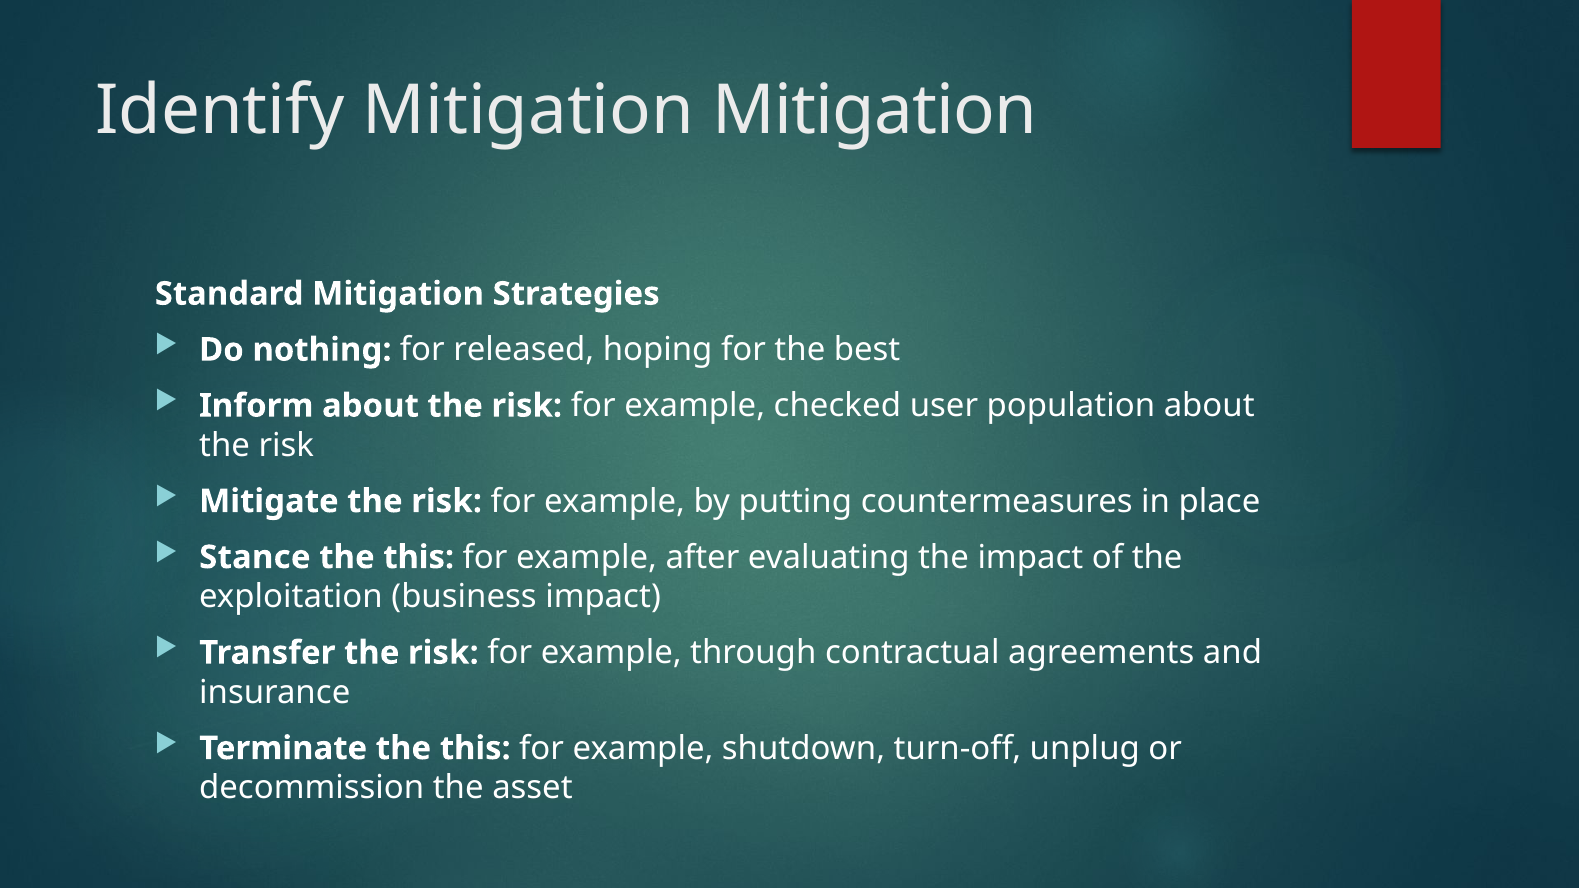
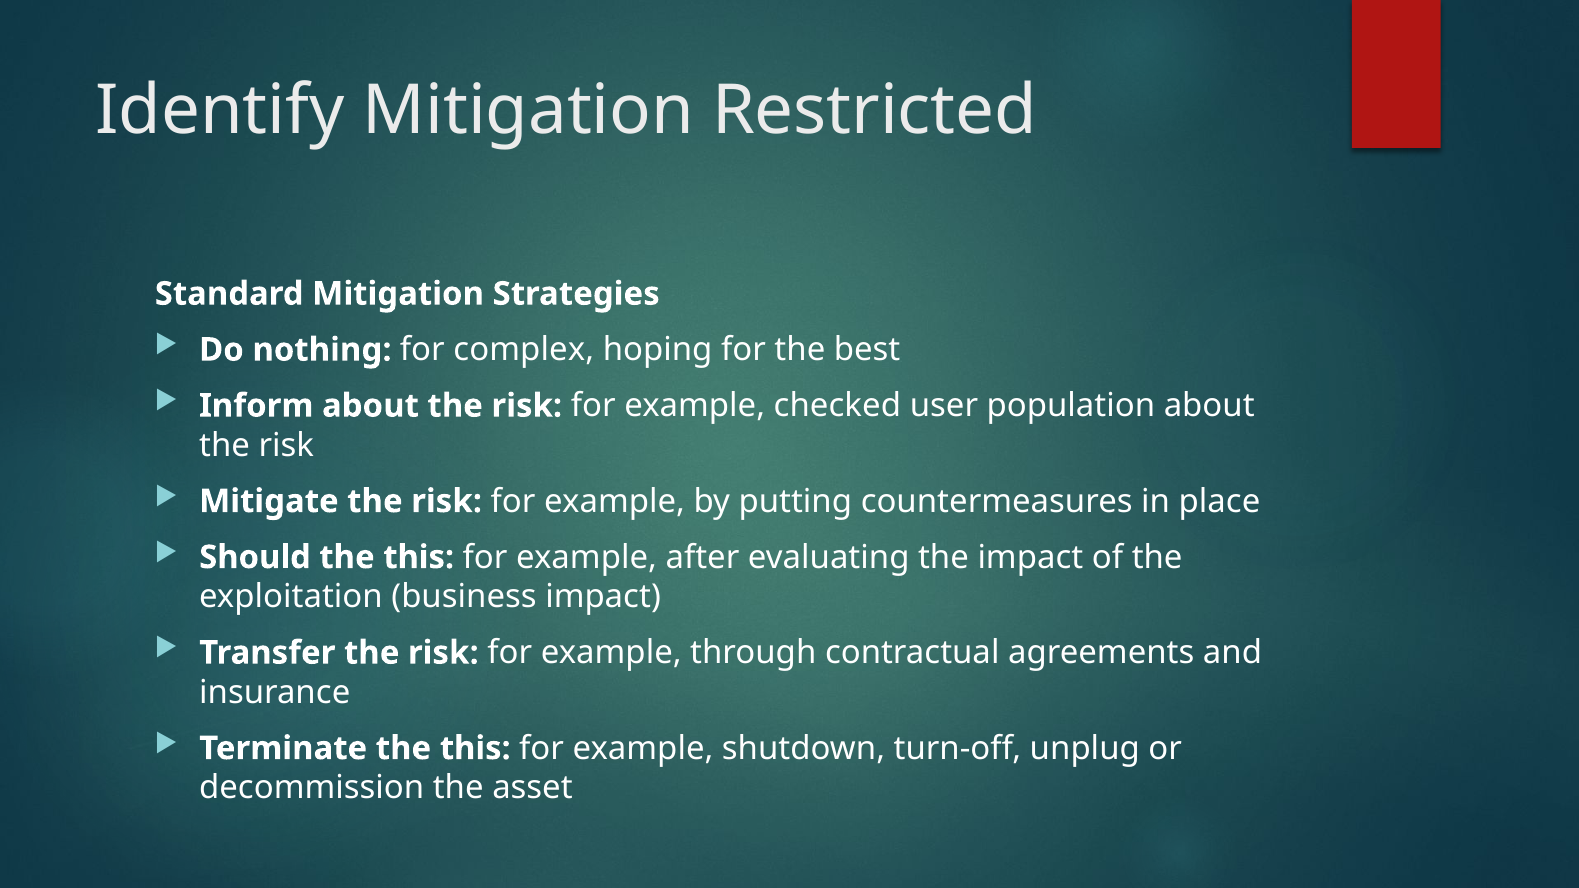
Mitigation Mitigation: Mitigation -> Restricted
released: released -> complex
Stance: Stance -> Should
